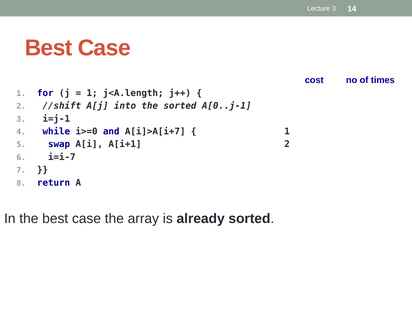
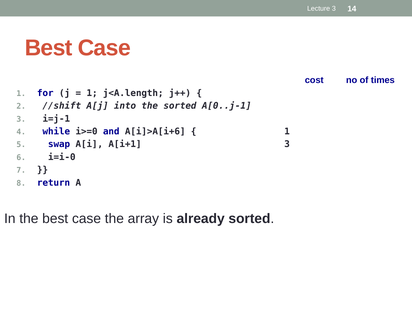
A[i]>A[i+7: A[i]>A[i+7 -> A[i]>A[i+6
A[i+1 2: 2 -> 3
i=i-7: i=i-7 -> i=i-0
